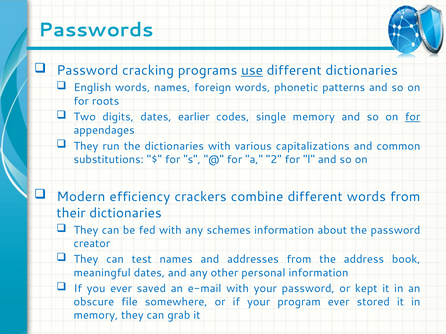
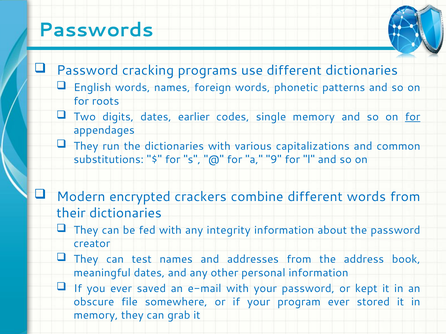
use underline: present -> none
2: 2 -> 9
efficiency: efficiency -> encrypted
schemes: schemes -> integrity
